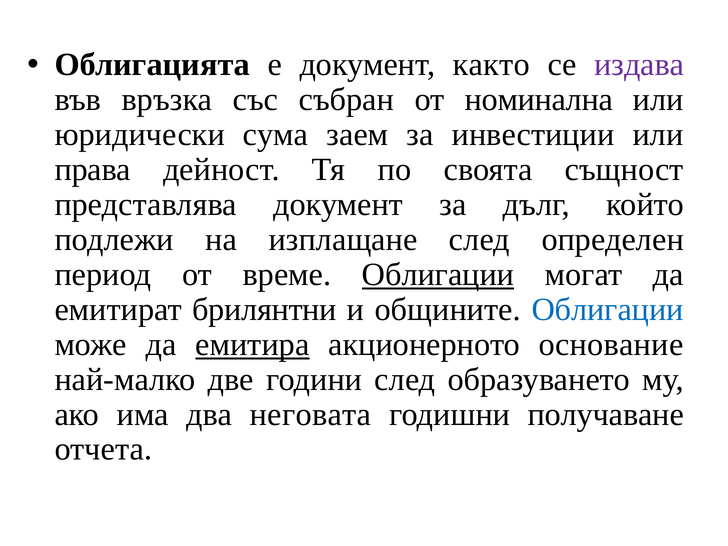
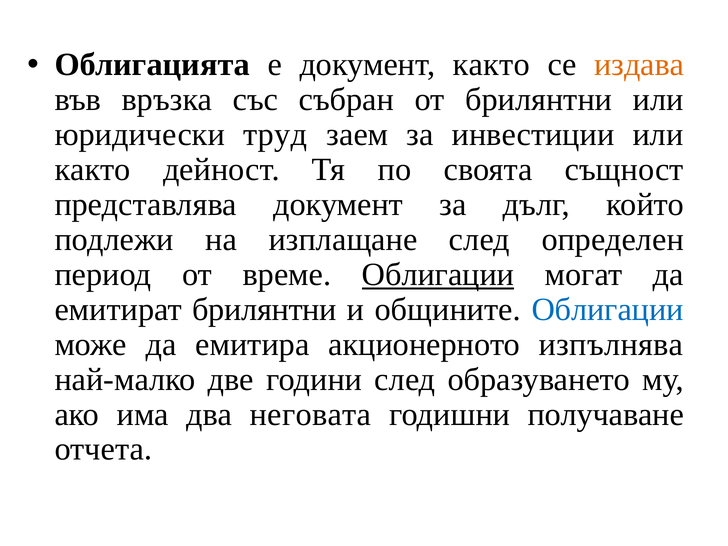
издава colour: purple -> orange
от номинална: номинална -> брилянтни
сума: сума -> труд
права at (93, 170): права -> както
емитира underline: present -> none
основание: основание -> изпълнява
